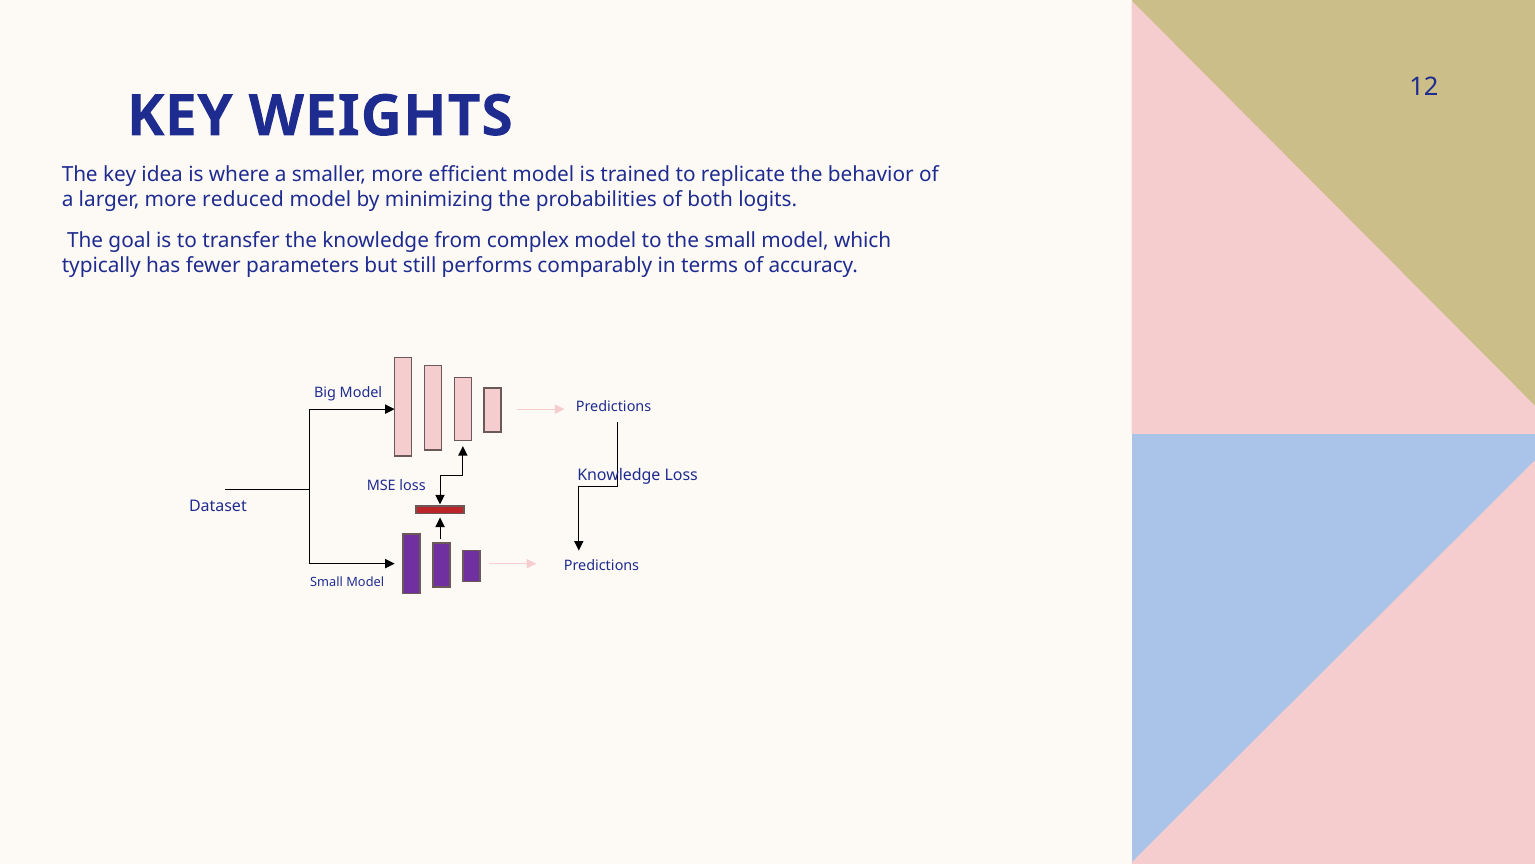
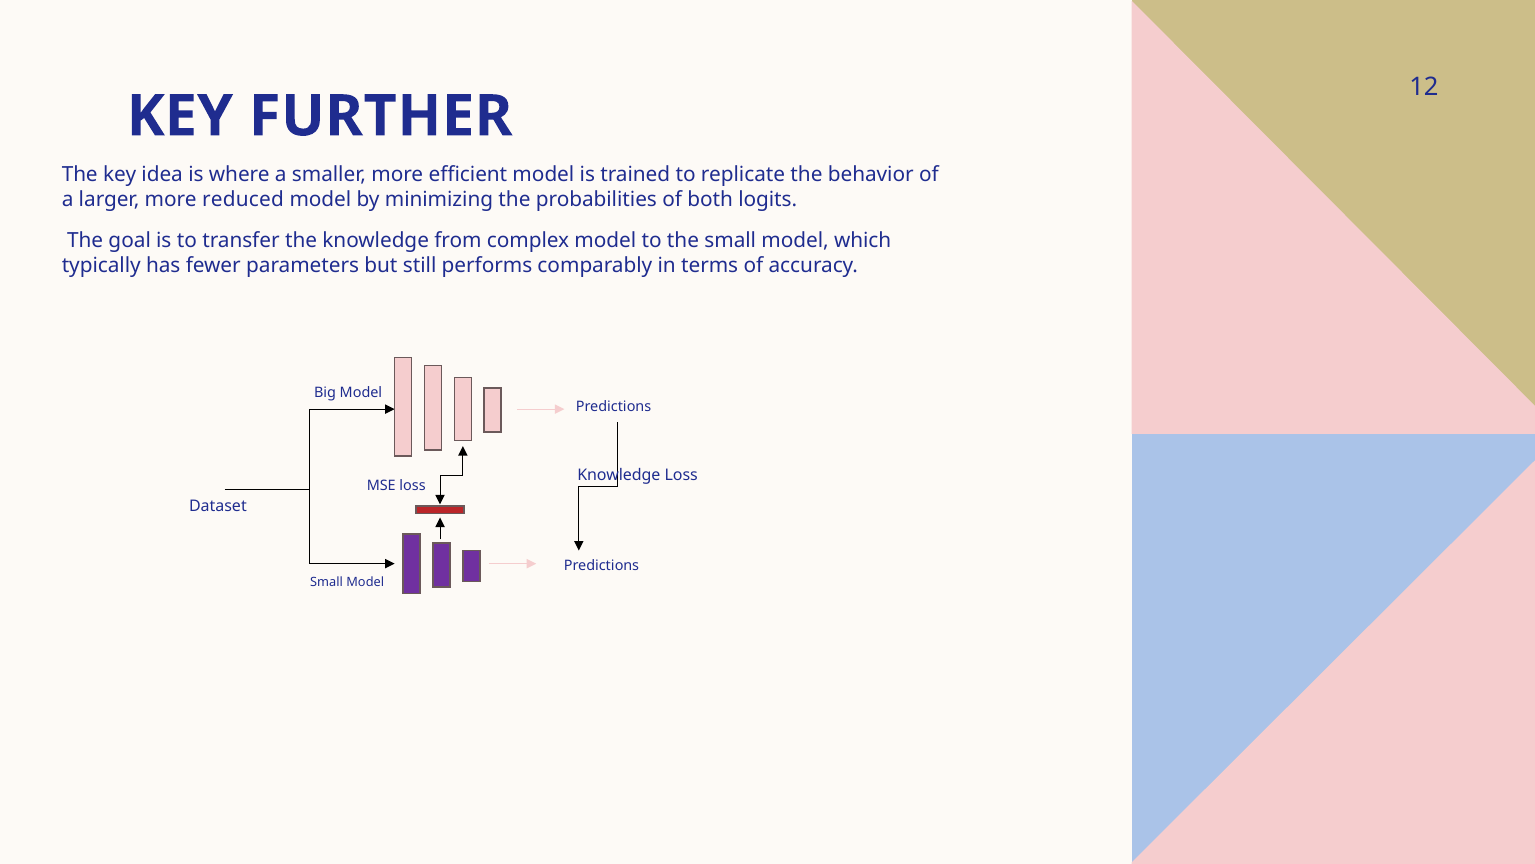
WEIGHTS: WEIGHTS -> FURTHER
